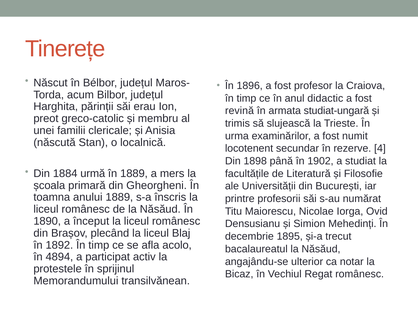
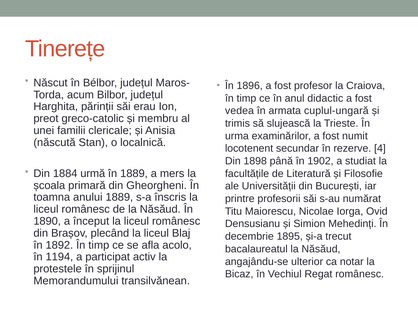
revină: revină -> vedea
studiat-ungară: studiat-ungară -> cuplul-ungară
4894: 4894 -> 1194
